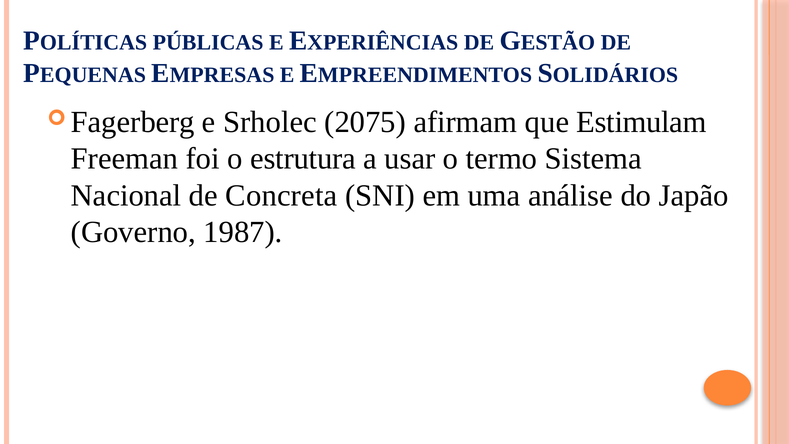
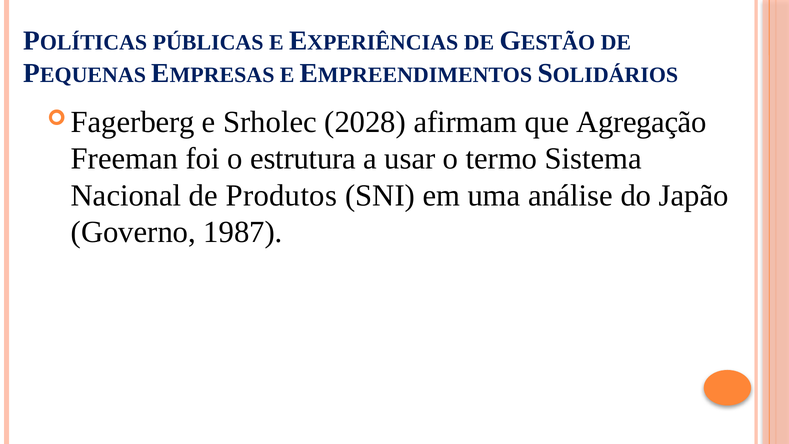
2075: 2075 -> 2028
Estimulam: Estimulam -> Agregação
Concreta: Concreta -> Produtos
